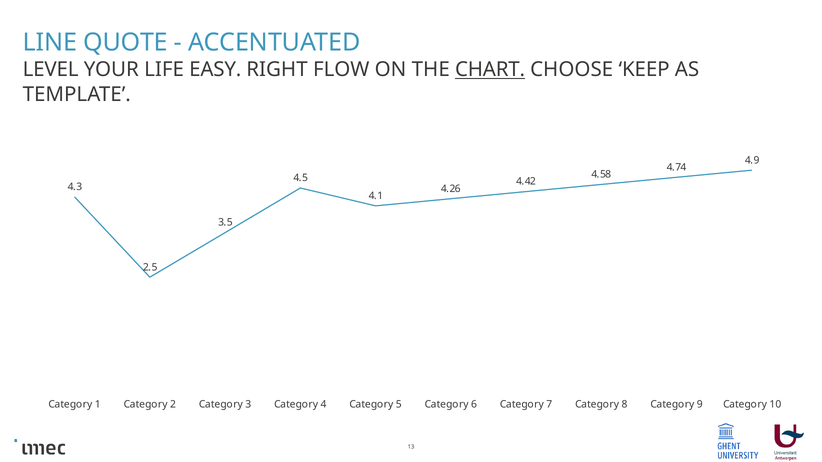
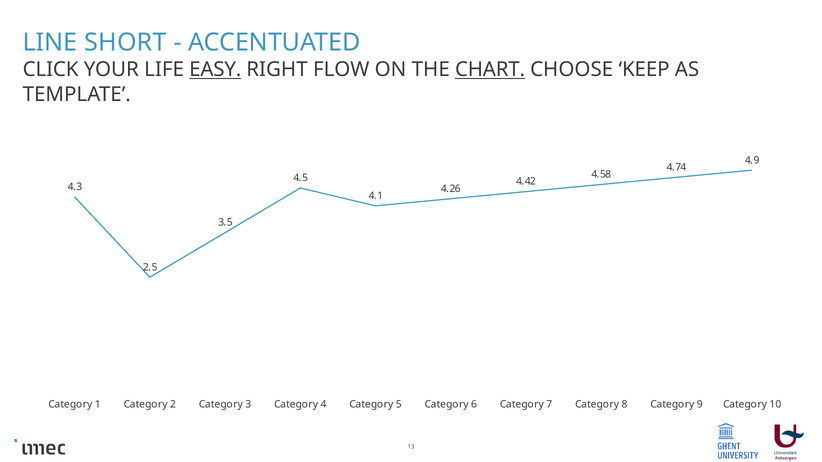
QUOTE: QUOTE -> SHORT
LEVEL: LEVEL -> CLICK
EASY underline: none -> present
